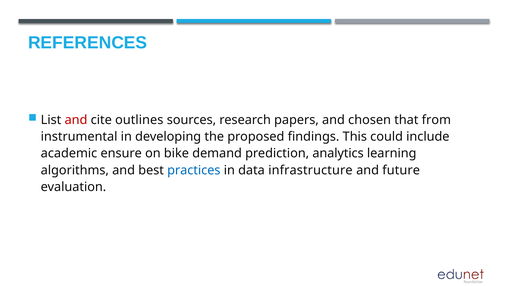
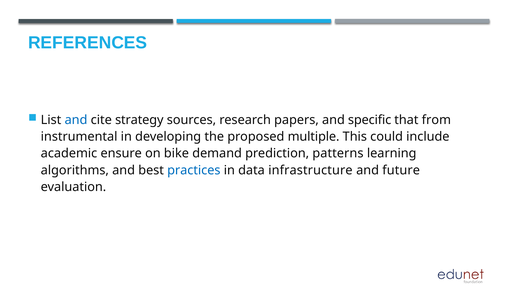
and at (76, 120) colour: red -> blue
outlines: outlines -> strategy
chosen: chosen -> specific
findings: findings -> multiple
analytics: analytics -> patterns
